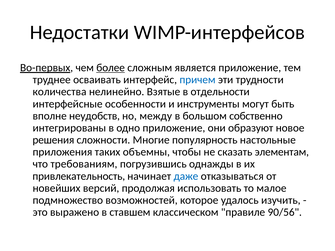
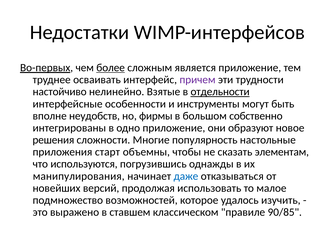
причем colour: blue -> purple
количества: количества -> настойчиво
отдельности underline: none -> present
между: между -> фирмы
таких: таких -> старт
требованиям: требованиям -> используются
привлекательность: привлекательность -> манипулирования
90/56: 90/56 -> 90/85
